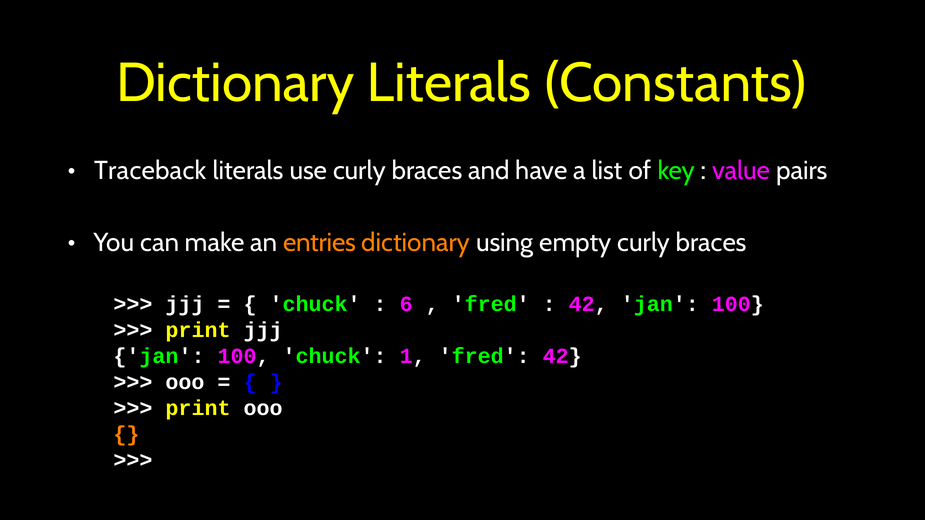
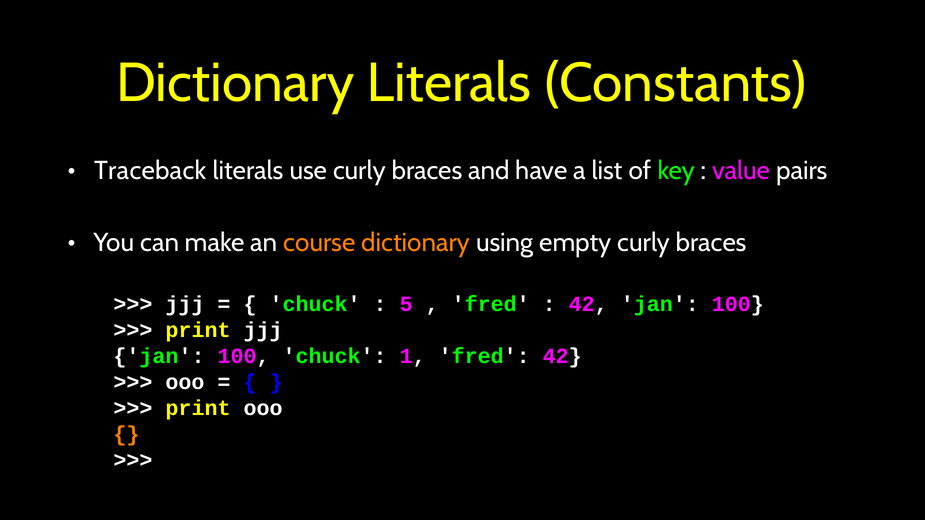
entries: entries -> course
6: 6 -> 5
